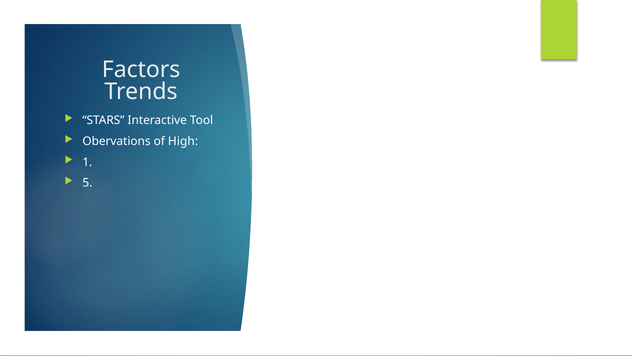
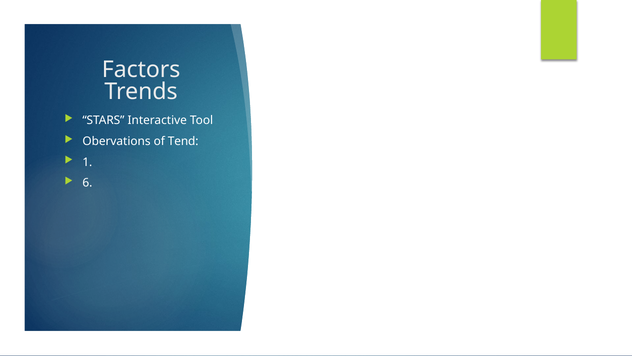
High: High -> Tend
5: 5 -> 6
